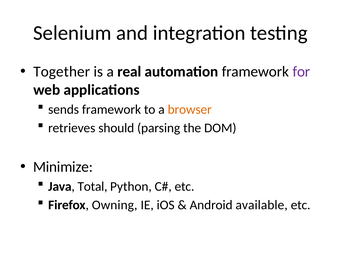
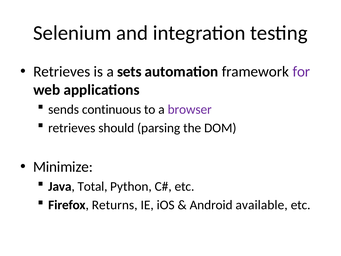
Together at (62, 72): Together -> Retrieves
real: real -> sets
sends framework: framework -> continuous
browser colour: orange -> purple
Owning: Owning -> Returns
